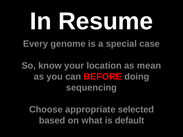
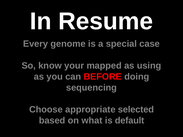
location: location -> mapped
mean: mean -> using
